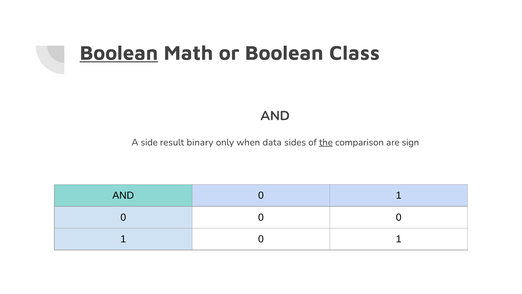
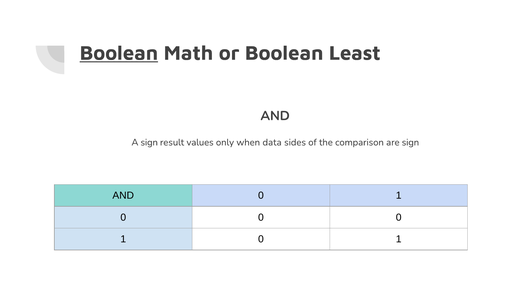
Class: Class -> Least
A side: side -> sign
binary: binary -> values
the underline: present -> none
